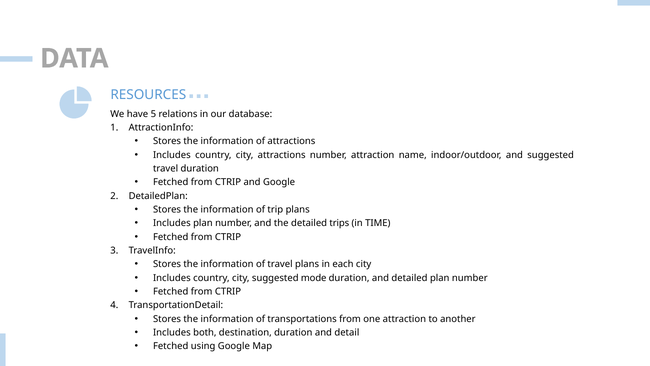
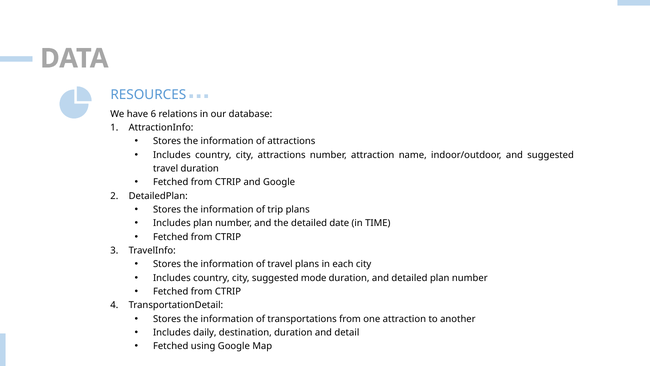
5: 5 -> 6
trips: trips -> date
both: both -> daily
